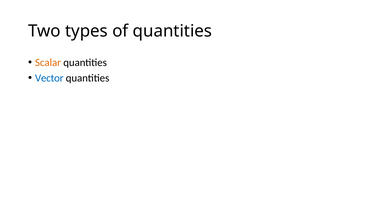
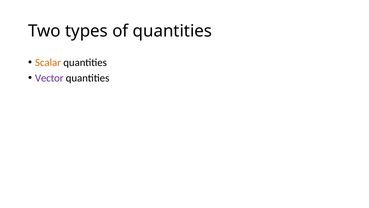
Vector colour: blue -> purple
